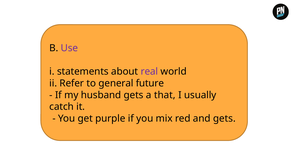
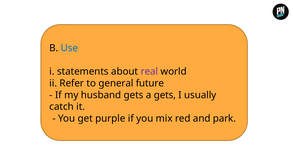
Use colour: purple -> blue
a that: that -> gets
and gets: gets -> park
